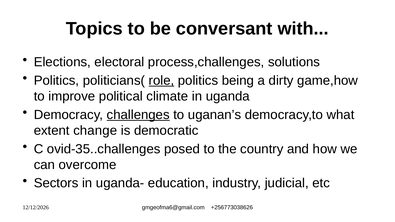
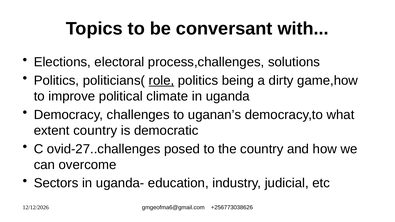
challenges underline: present -> none
extent change: change -> country
ovid-35..challenges: ovid-35..challenges -> ovid-27..challenges
